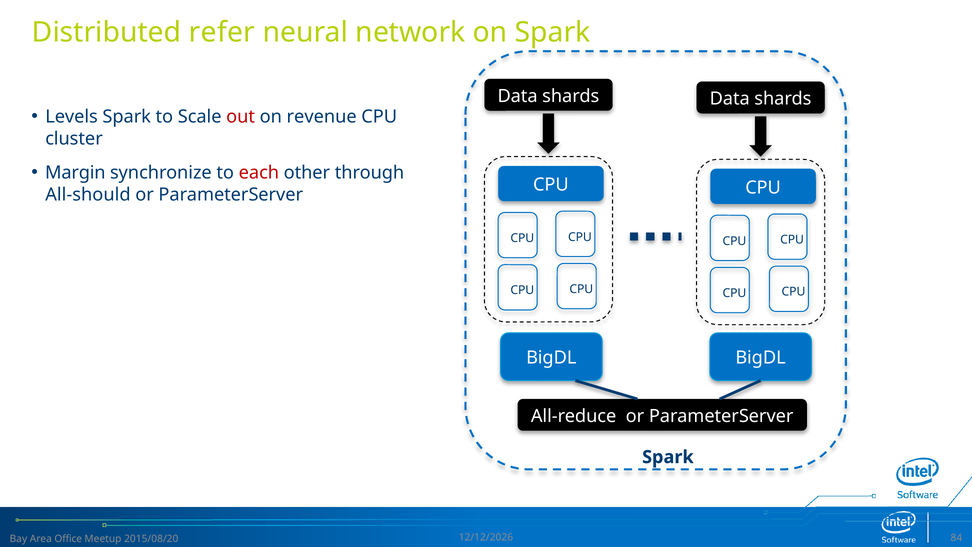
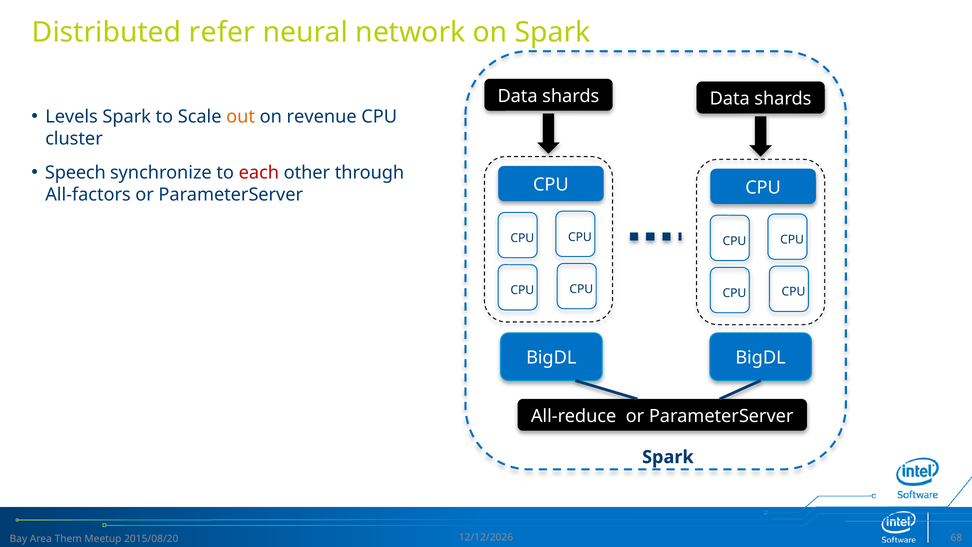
out colour: red -> orange
Margin: Margin -> Speech
All-should: All-should -> All-factors
84: 84 -> 68
Office: Office -> Them
